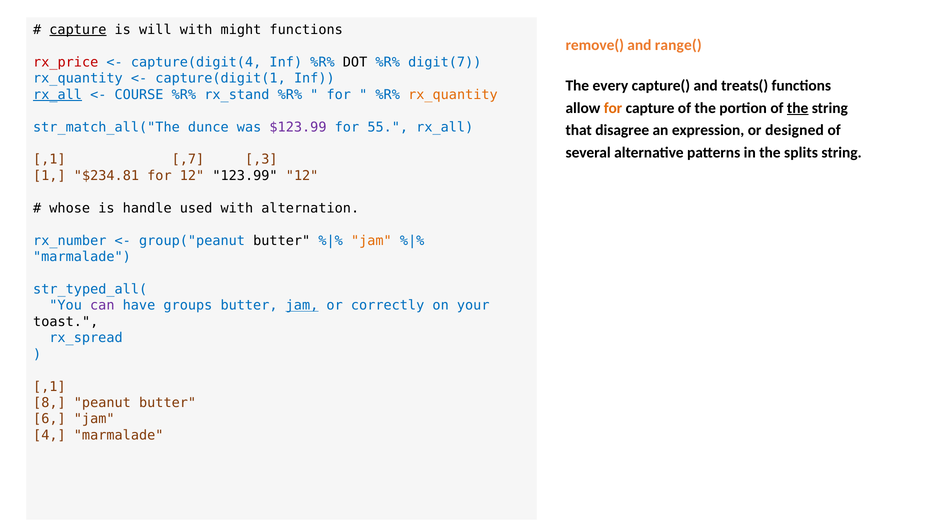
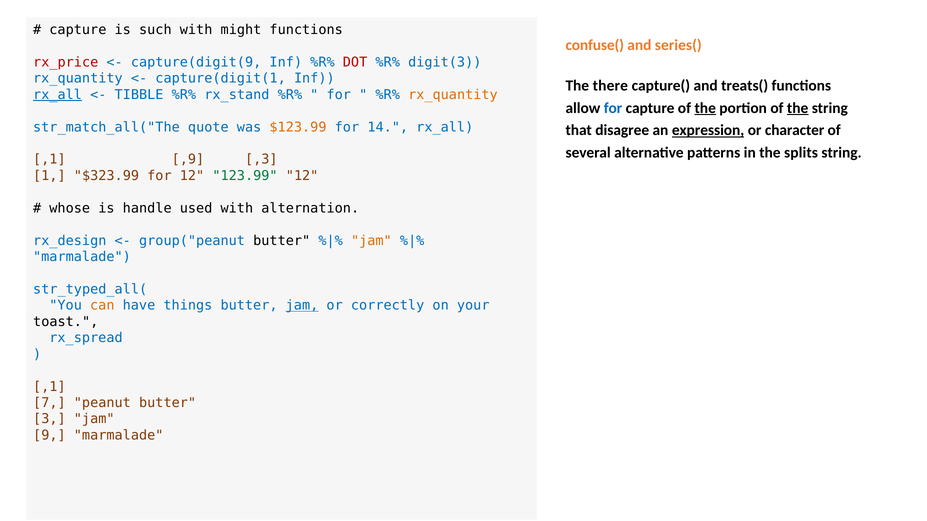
capture at (78, 30) underline: present -> none
will: will -> such
remove(: remove( -> confuse(
range(: range( -> series(
capture(digit(4: capture(digit(4 -> capture(digit(9
DOT colour: black -> red
digit(7: digit(7 -> digit(3
every: every -> there
COURSE: COURSE -> TIBBLE
for at (613, 108) colour: orange -> blue
the at (705, 108) underline: none -> present
dunce: dunce -> quote
$123.99 colour: purple -> orange
55: 55 -> 14
expression underline: none -> present
designed: designed -> character
,7: ,7 -> ,9
$234.81: $234.81 -> $323.99
123.99 colour: black -> green
rx_number: rx_number -> rx_design
can colour: purple -> orange
groups: groups -> things
8: 8 -> 7
6: 6 -> 3
4: 4 -> 9
